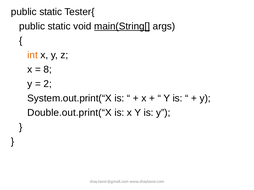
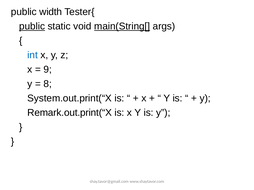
static at (51, 12): static -> width
public at (32, 26) underline: none -> present
int colour: orange -> blue
8: 8 -> 9
2: 2 -> 8
Double.out.print(“X: Double.out.print(“X -> Remark.out.print(“X
